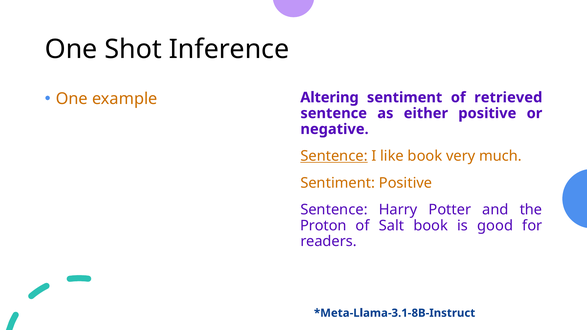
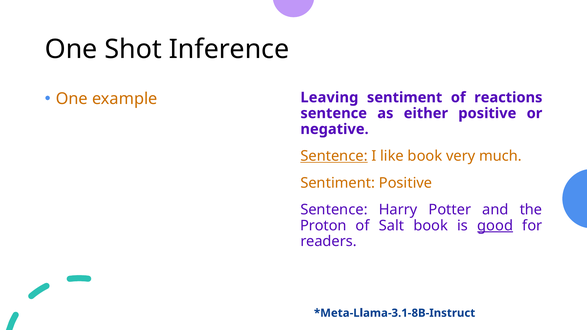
Altering: Altering -> Leaving
retrieved: retrieved -> reactions
good underline: none -> present
